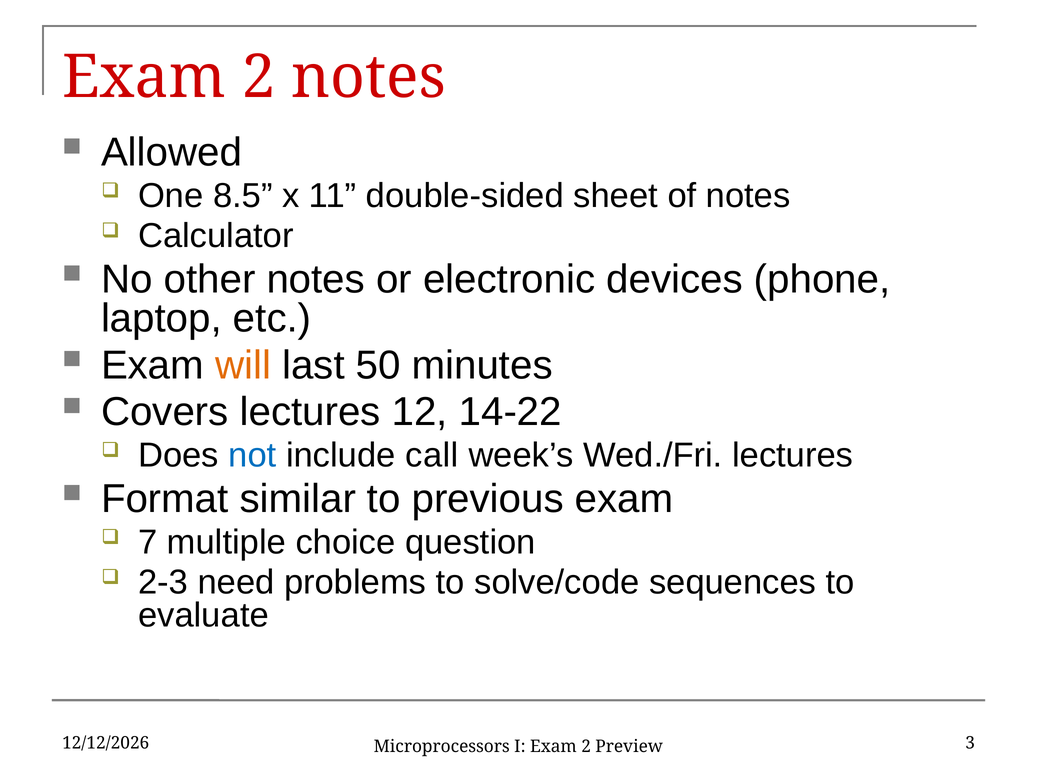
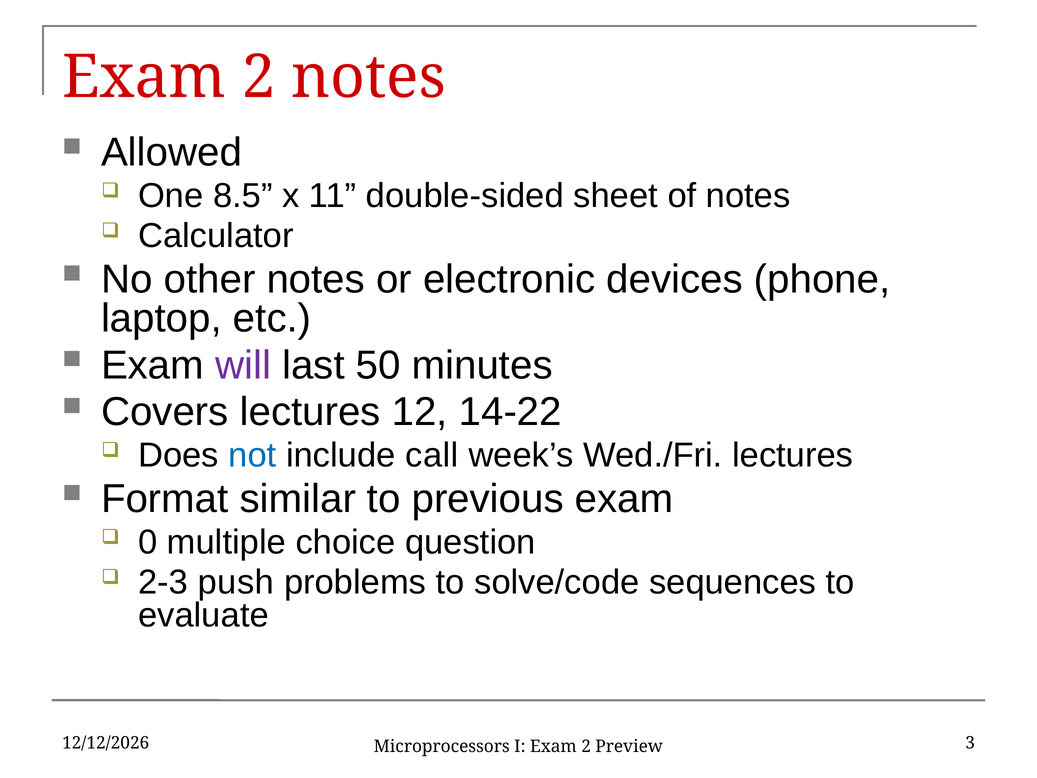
will colour: orange -> purple
7: 7 -> 0
need: need -> push
